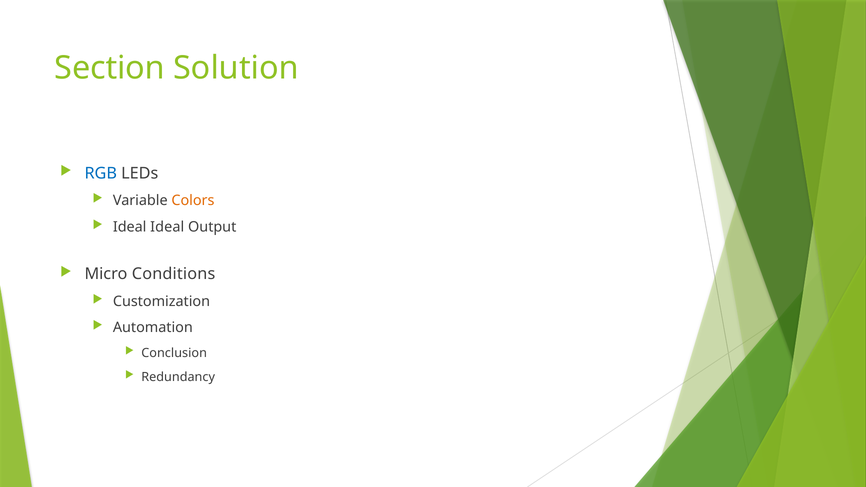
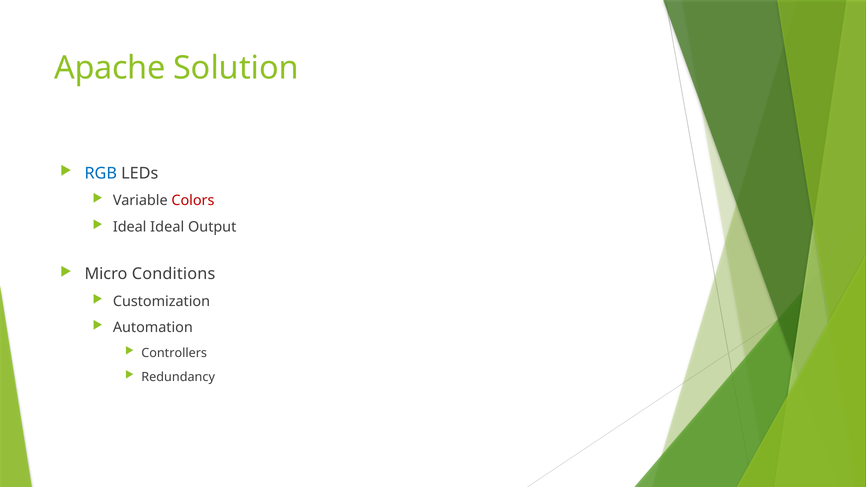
Section: Section -> Apache
Colors colour: orange -> red
Conclusion: Conclusion -> Controllers
